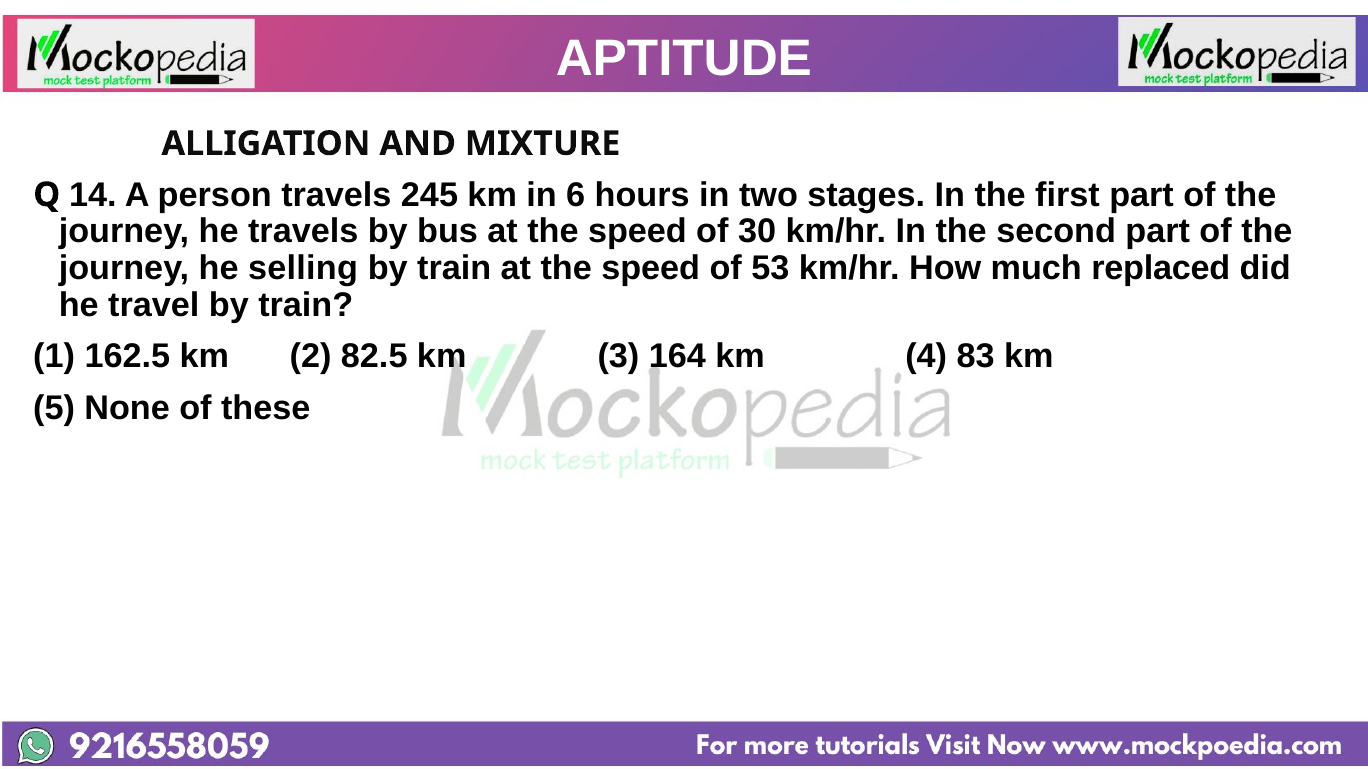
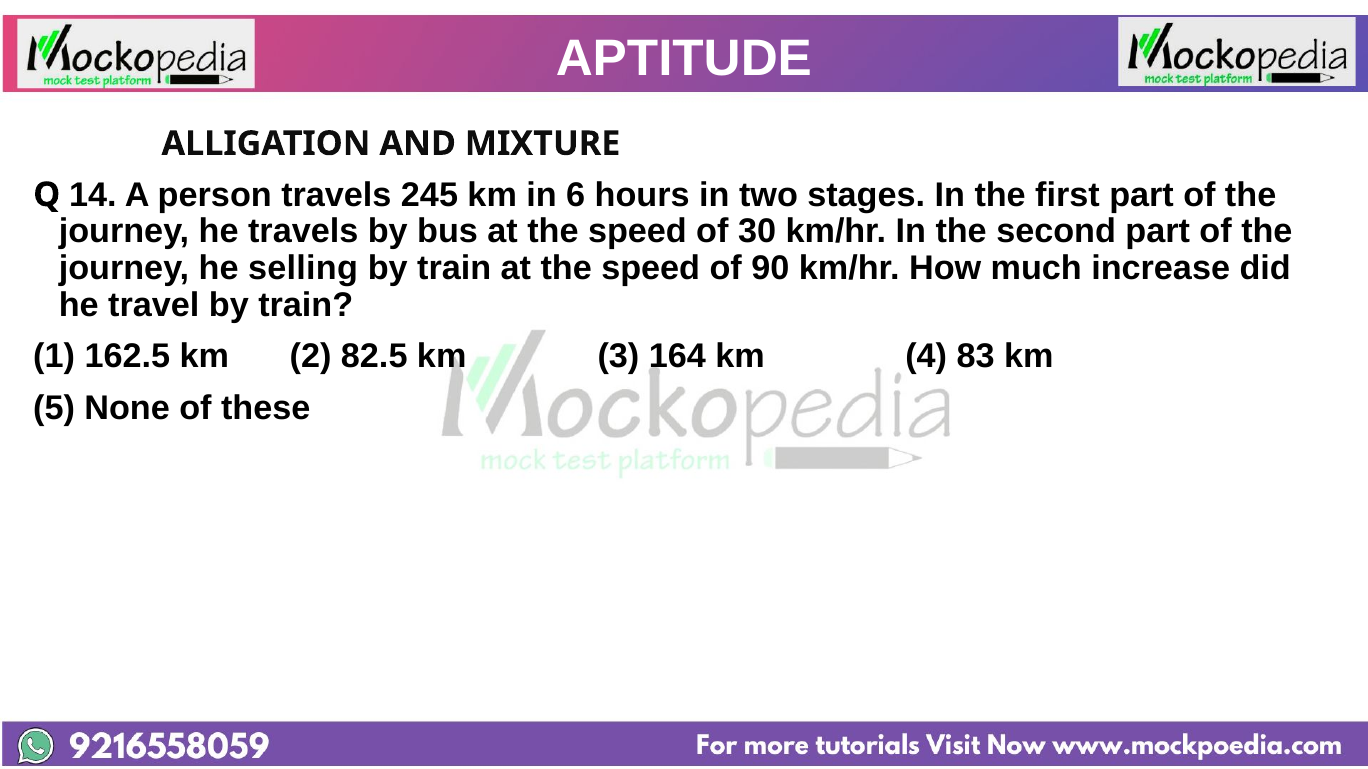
53: 53 -> 90
replaced: replaced -> increase
